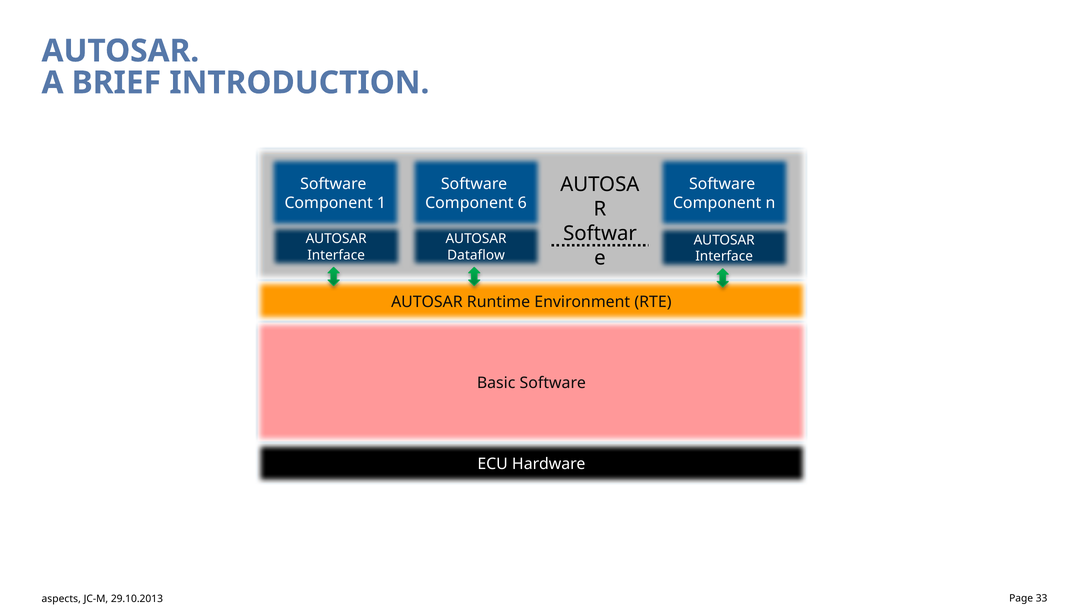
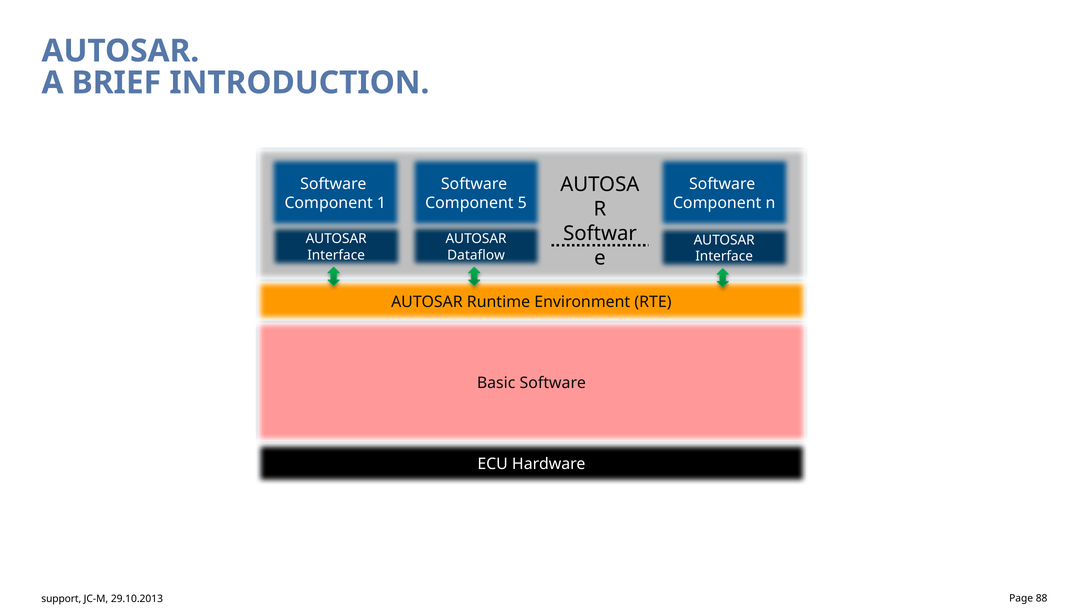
6: 6 -> 5
aspects: aspects -> support
33: 33 -> 88
